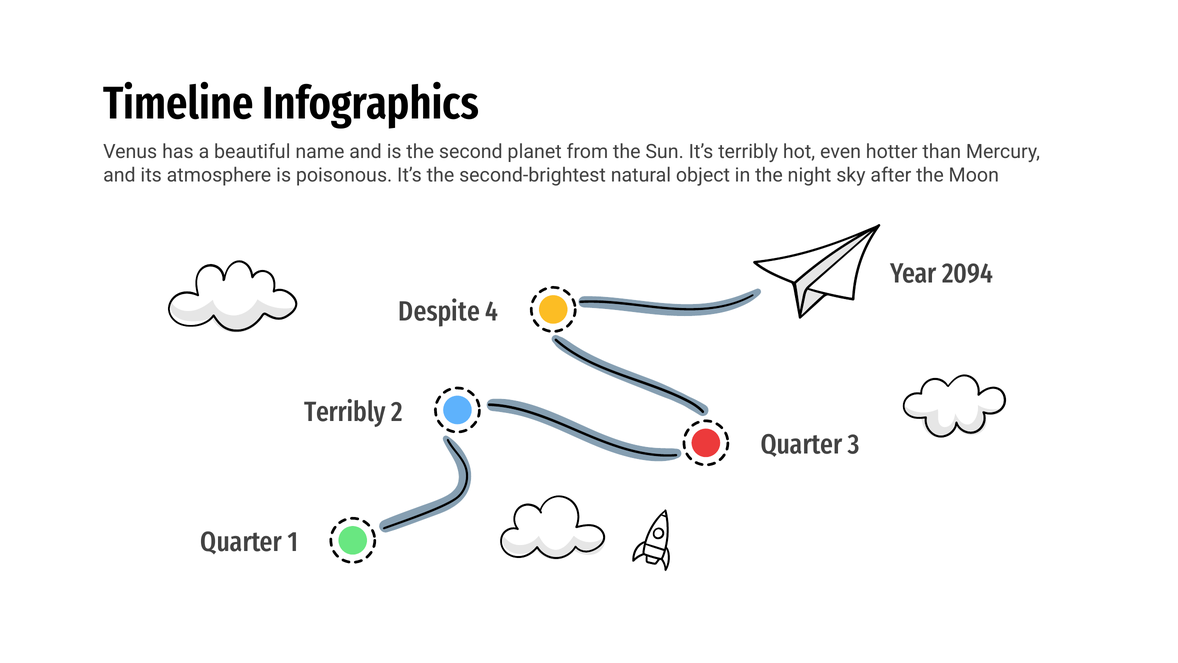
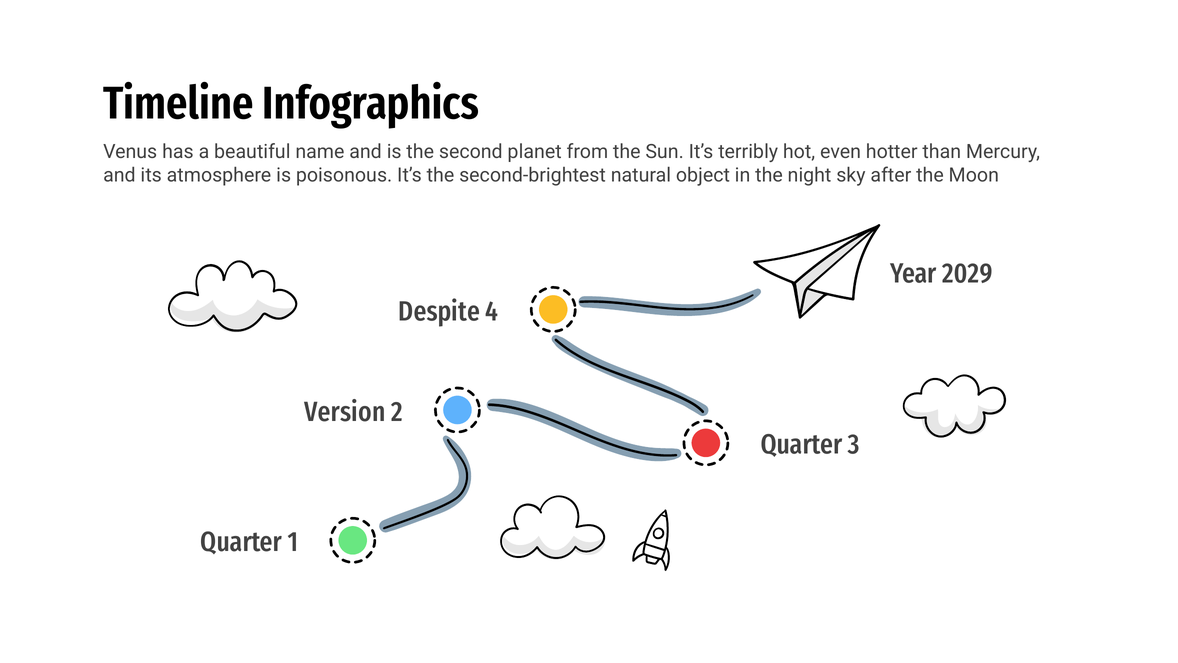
2094: 2094 -> 2029
Terribly at (345, 412): Terribly -> Version
